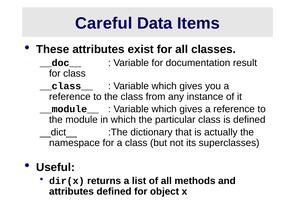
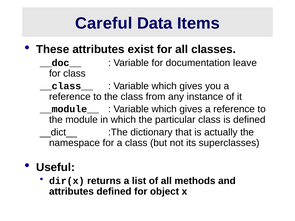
result: result -> leave
